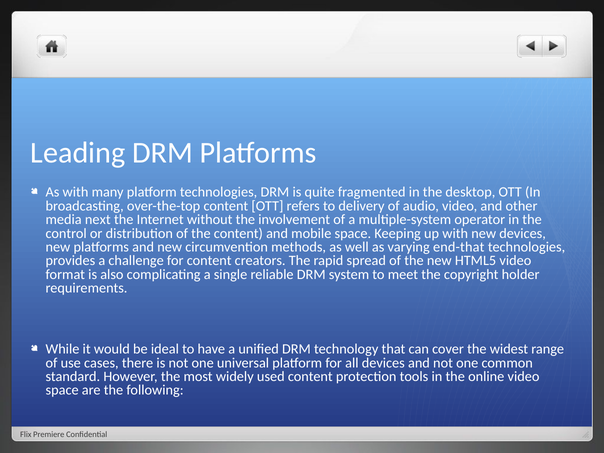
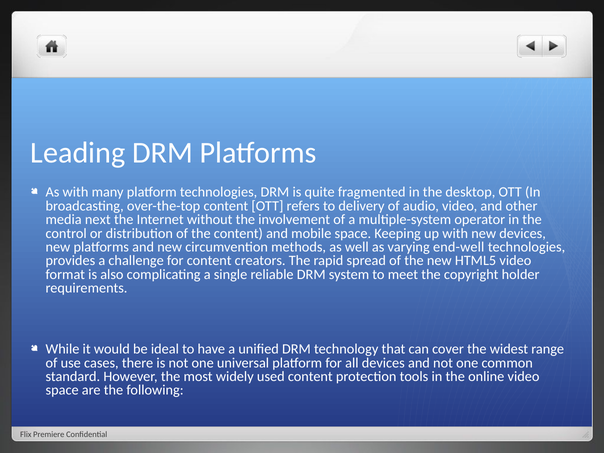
end-that: end-that -> end-well
